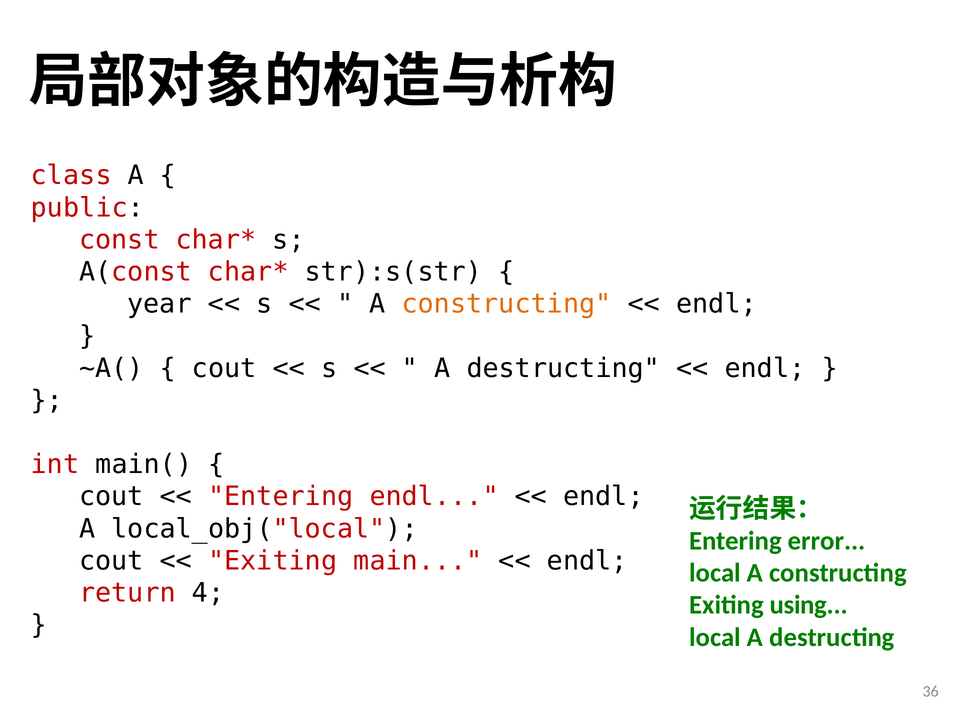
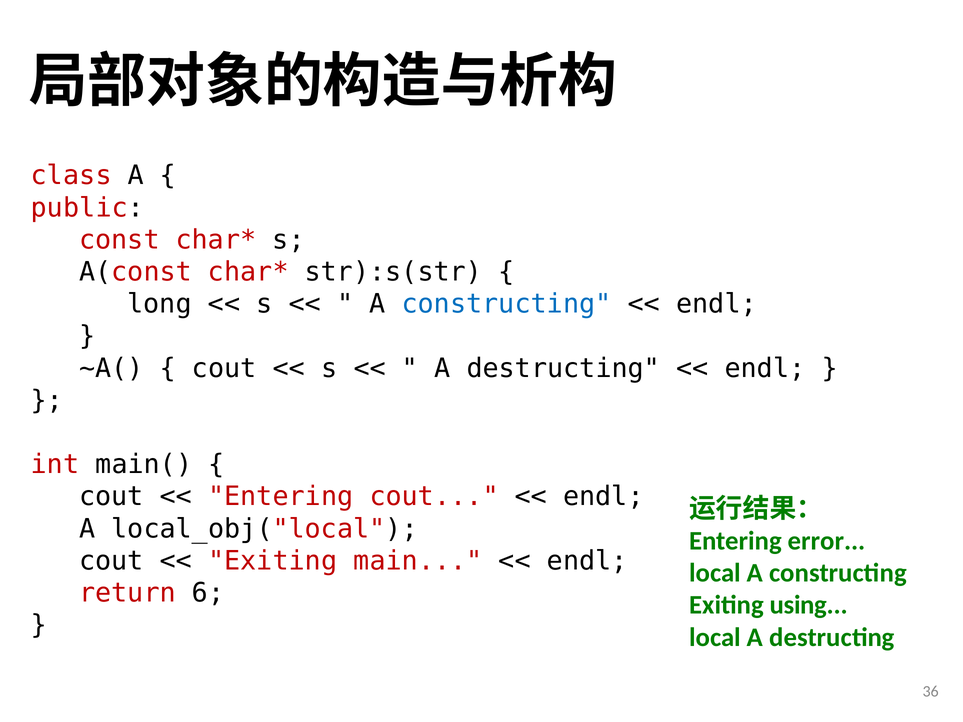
year: year -> long
constructing at (507, 304) colour: orange -> blue
Entering endl: endl -> cout
4: 4 -> 6
